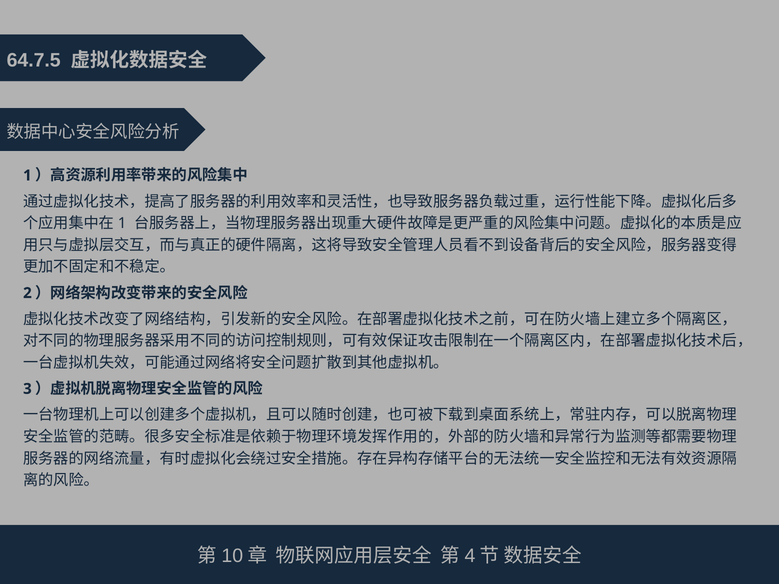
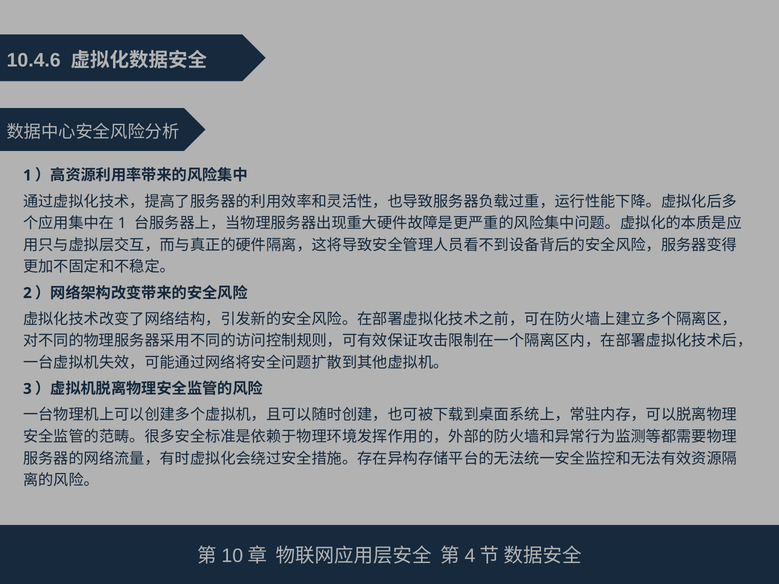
64.7.5: 64.7.5 -> 10.4.6
